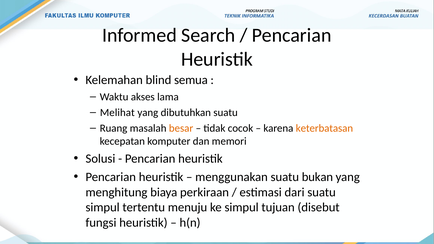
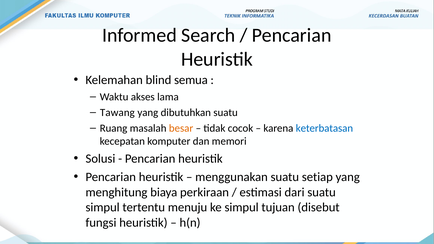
Melihat: Melihat -> Tawang
keterbatasan colour: orange -> blue
bukan: bukan -> setiap
